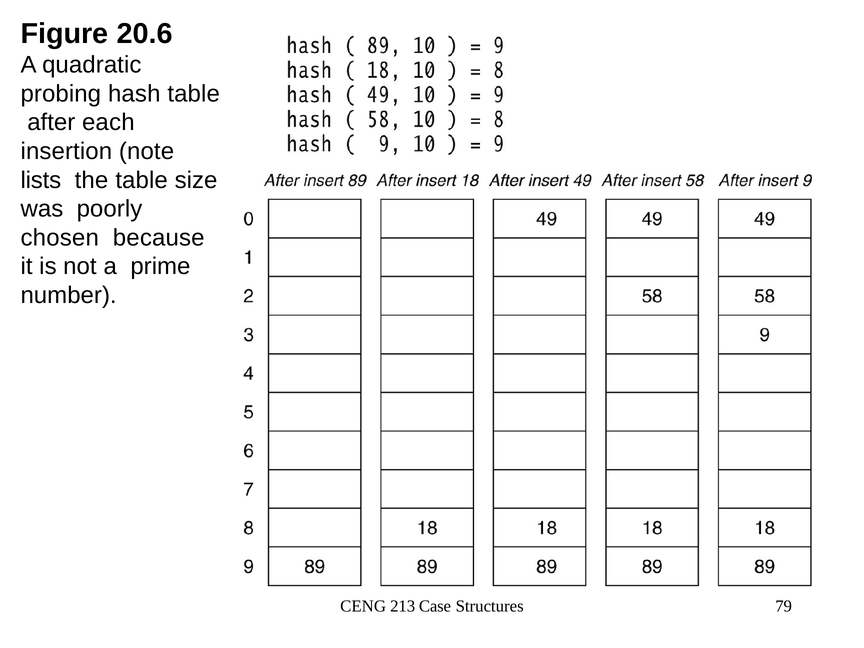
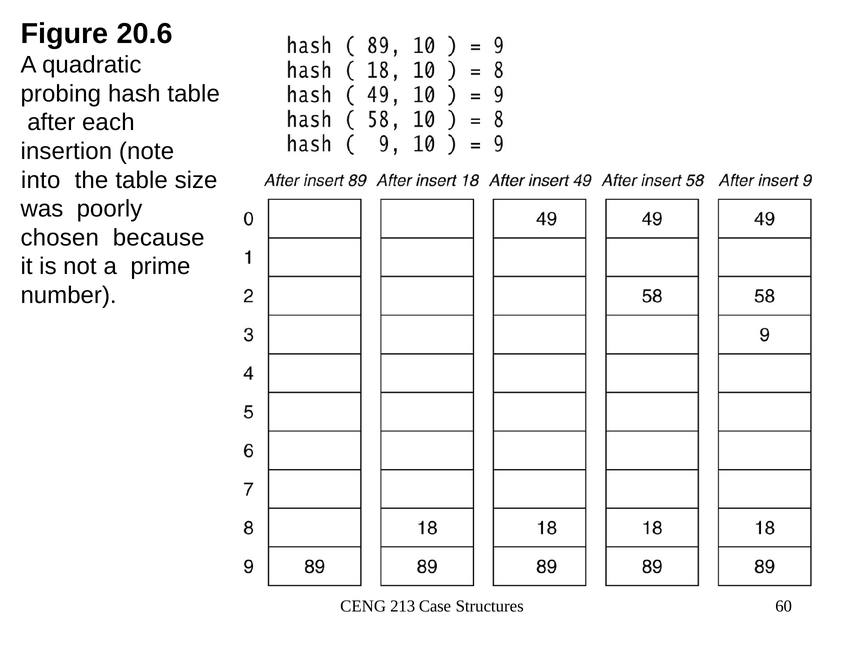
lists: lists -> into
79: 79 -> 60
